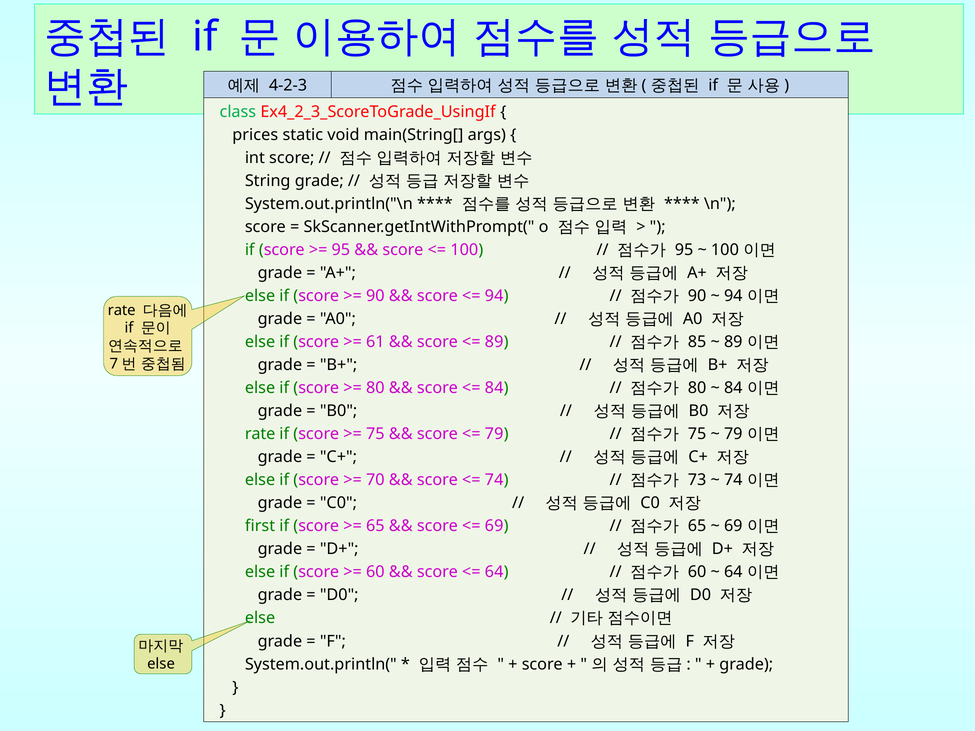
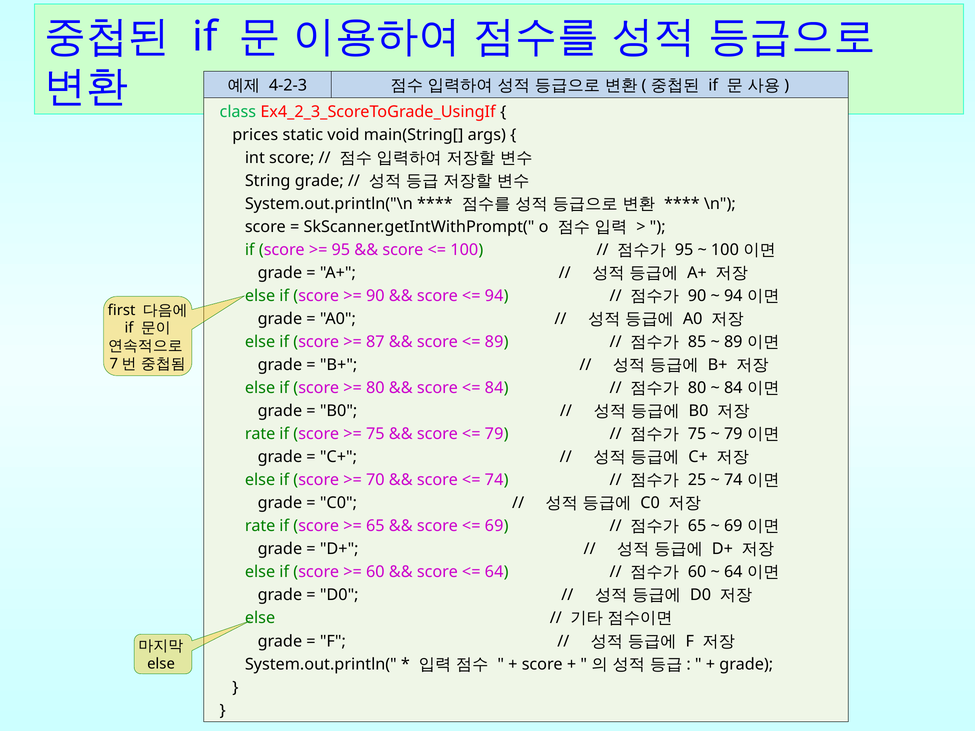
rate at (122, 310): rate -> first
61: 61 -> 87
73: 73 -> 25
first at (260, 526): first -> rate
